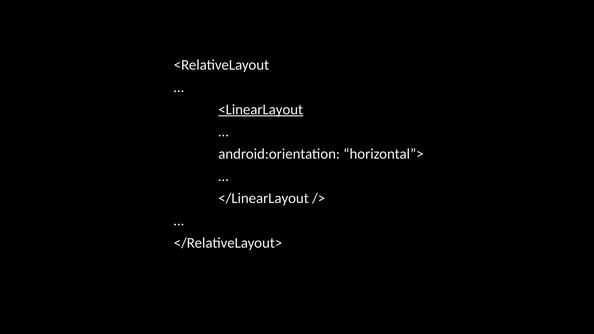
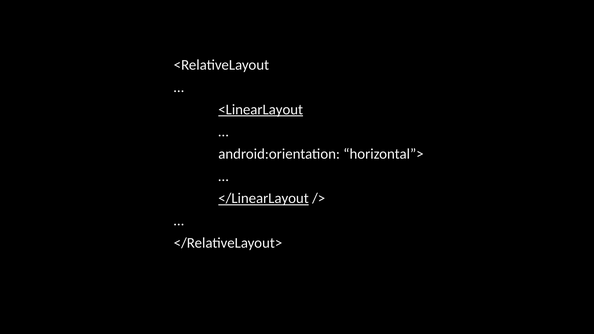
</LinearLayout underline: none -> present
